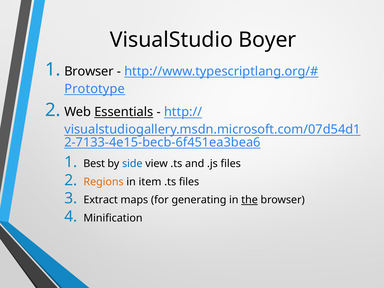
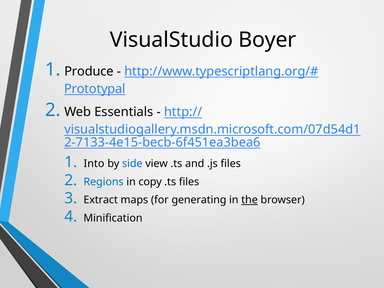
Browser at (89, 71): Browser -> Produce
Prototype: Prototype -> Prototypal
Essentials underline: present -> none
Best: Best -> Into
Regions colour: orange -> blue
item: item -> copy
